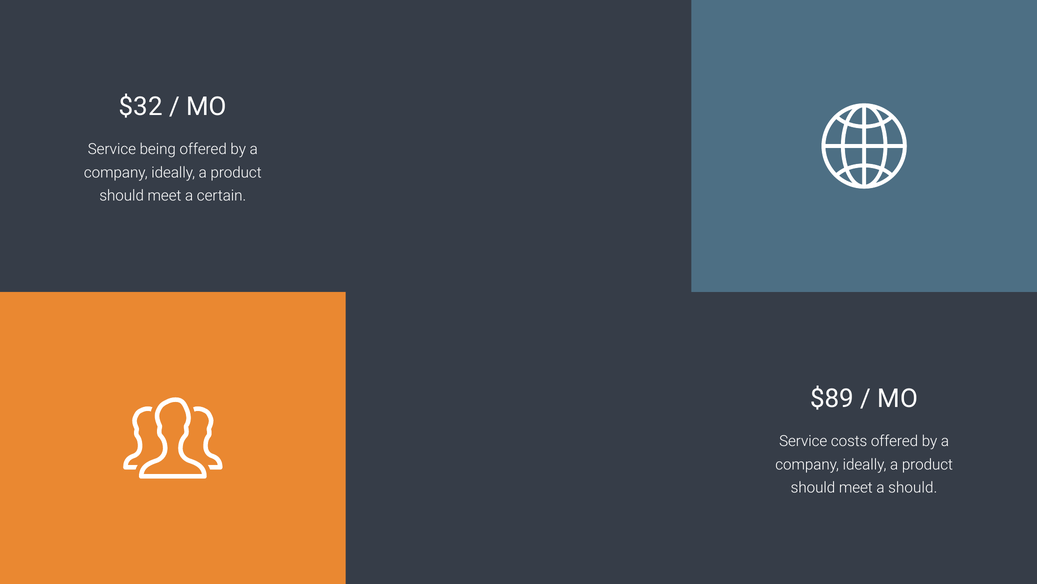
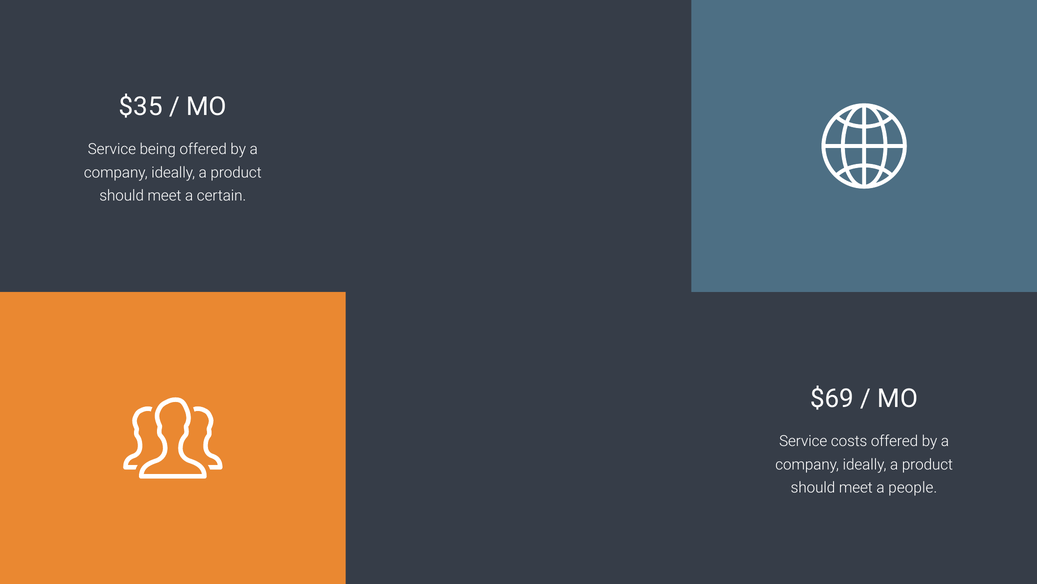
$32: $32 -> $35
$89: $89 -> $69
a should: should -> people
